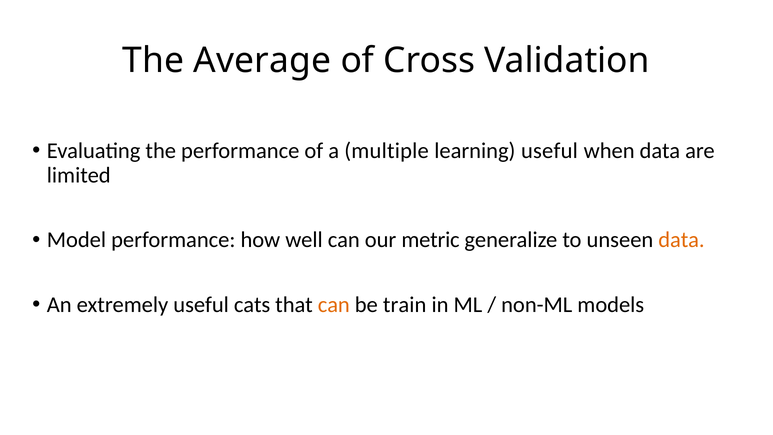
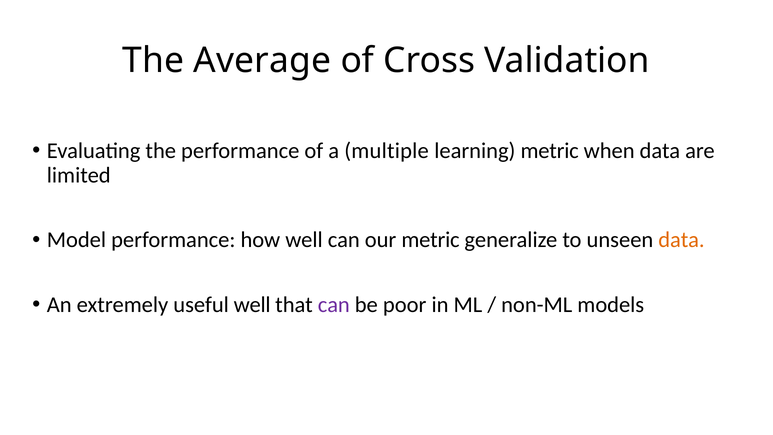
learning useful: useful -> metric
useful cats: cats -> well
can at (334, 305) colour: orange -> purple
train: train -> poor
